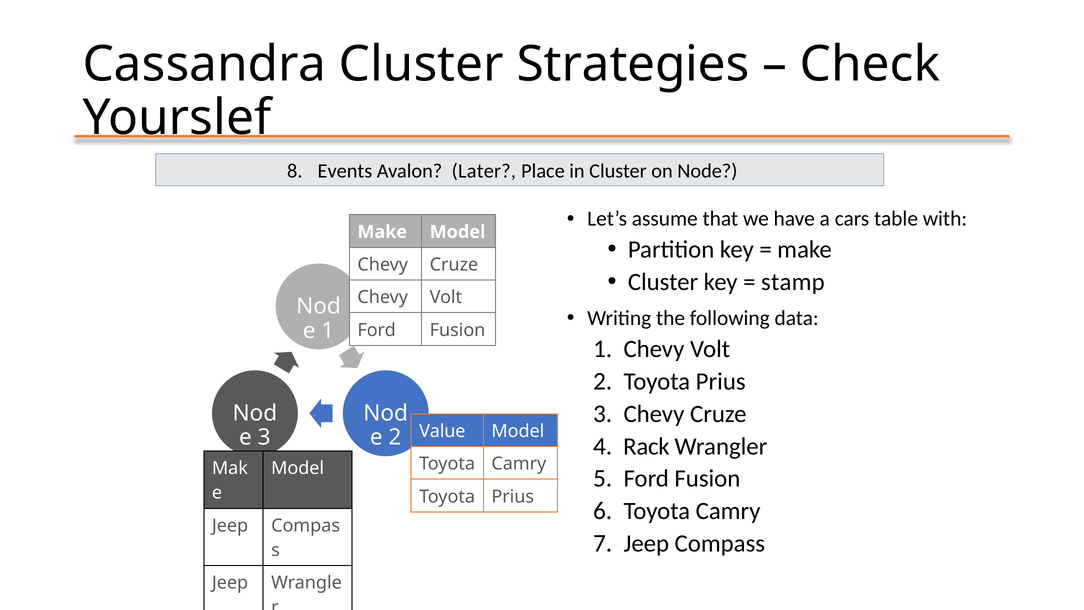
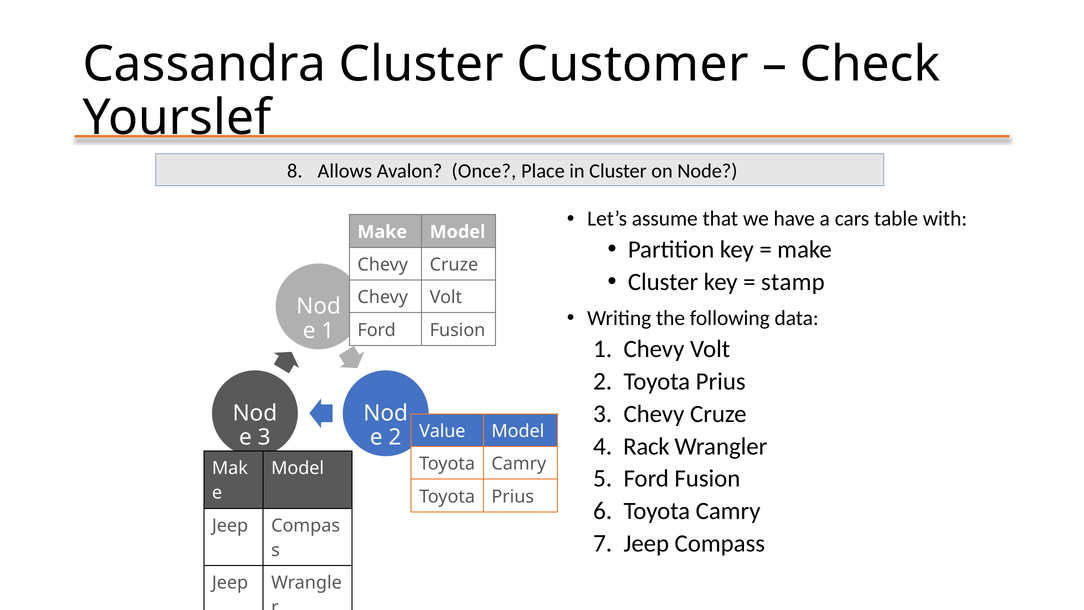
Strategies: Strategies -> Customer
Events: Events -> Allows
Later: Later -> Once
